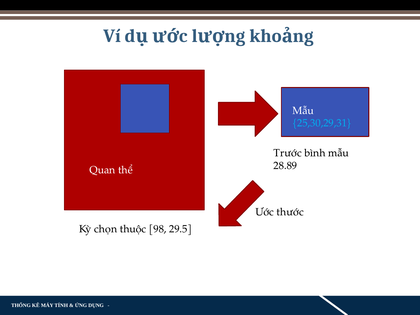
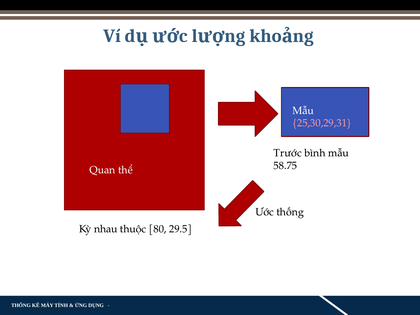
25,30,29,31 colour: light blue -> pink
28.89: 28.89 -> 58.75
Ước thước: thước -> thống
chọn: chọn -> nhau
98: 98 -> 80
